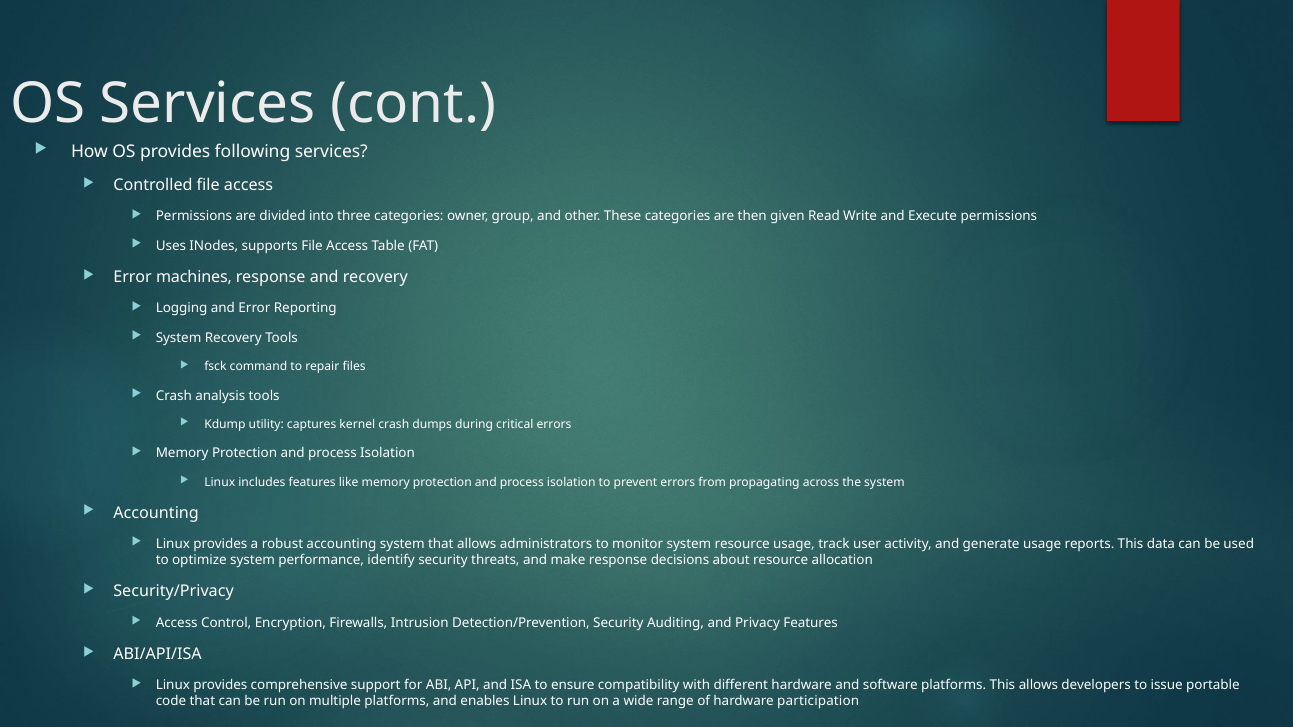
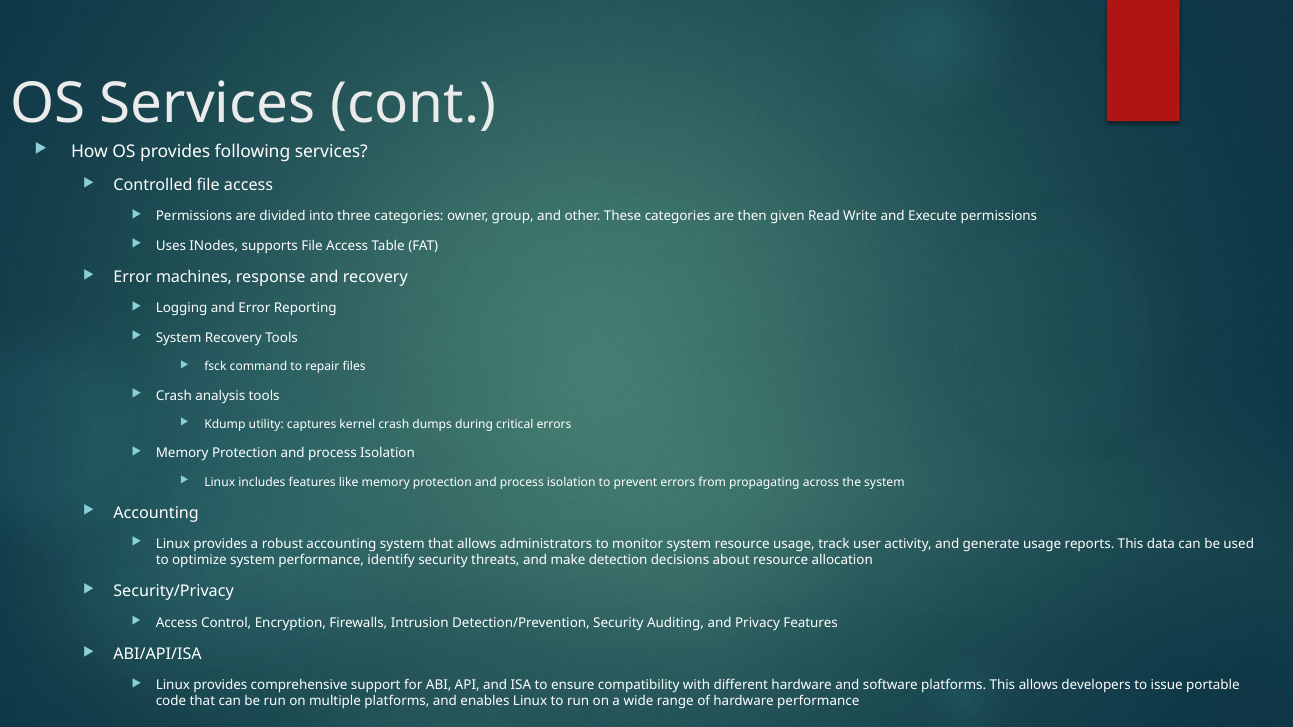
make response: response -> detection
hardware participation: participation -> performance
